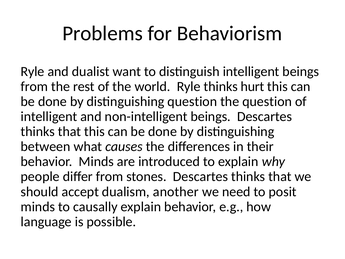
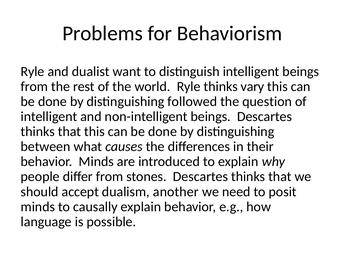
hurt: hurt -> vary
distinguishing question: question -> followed
